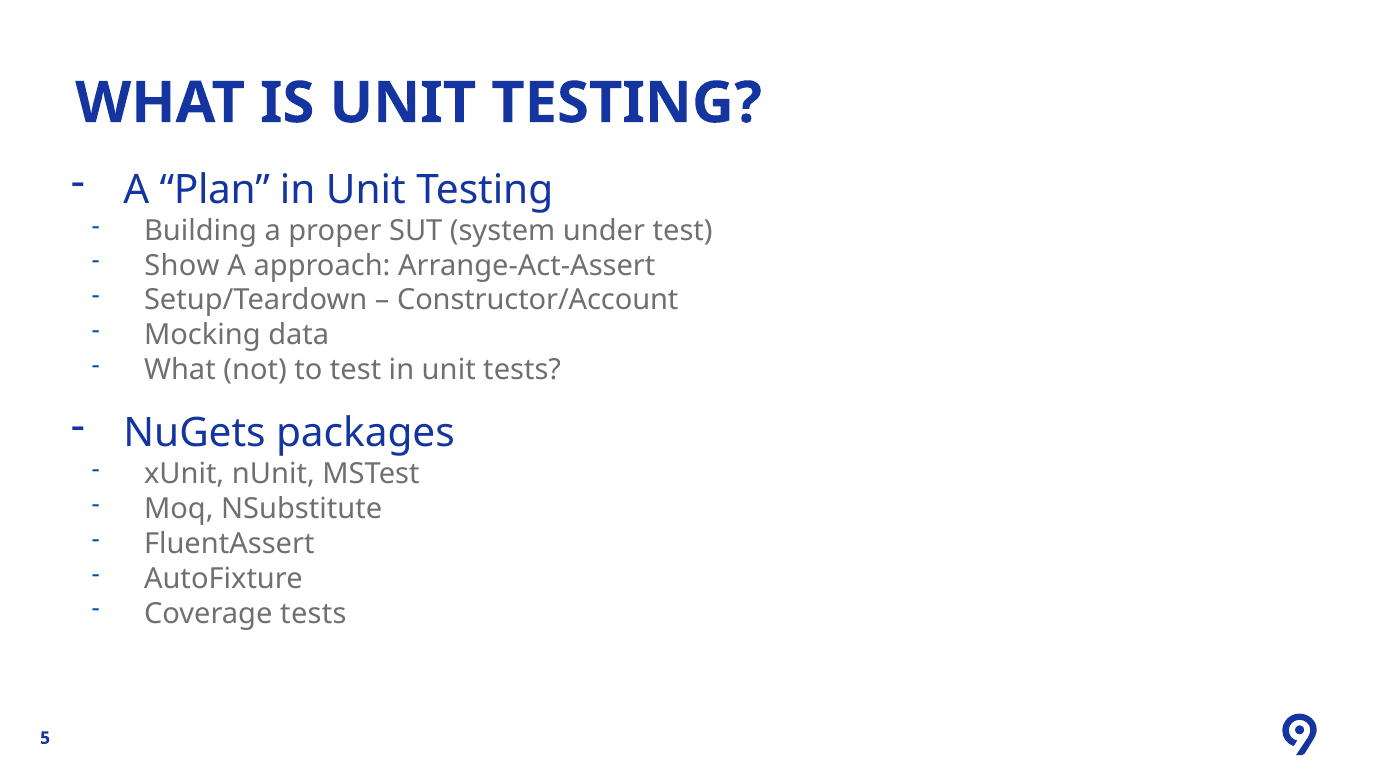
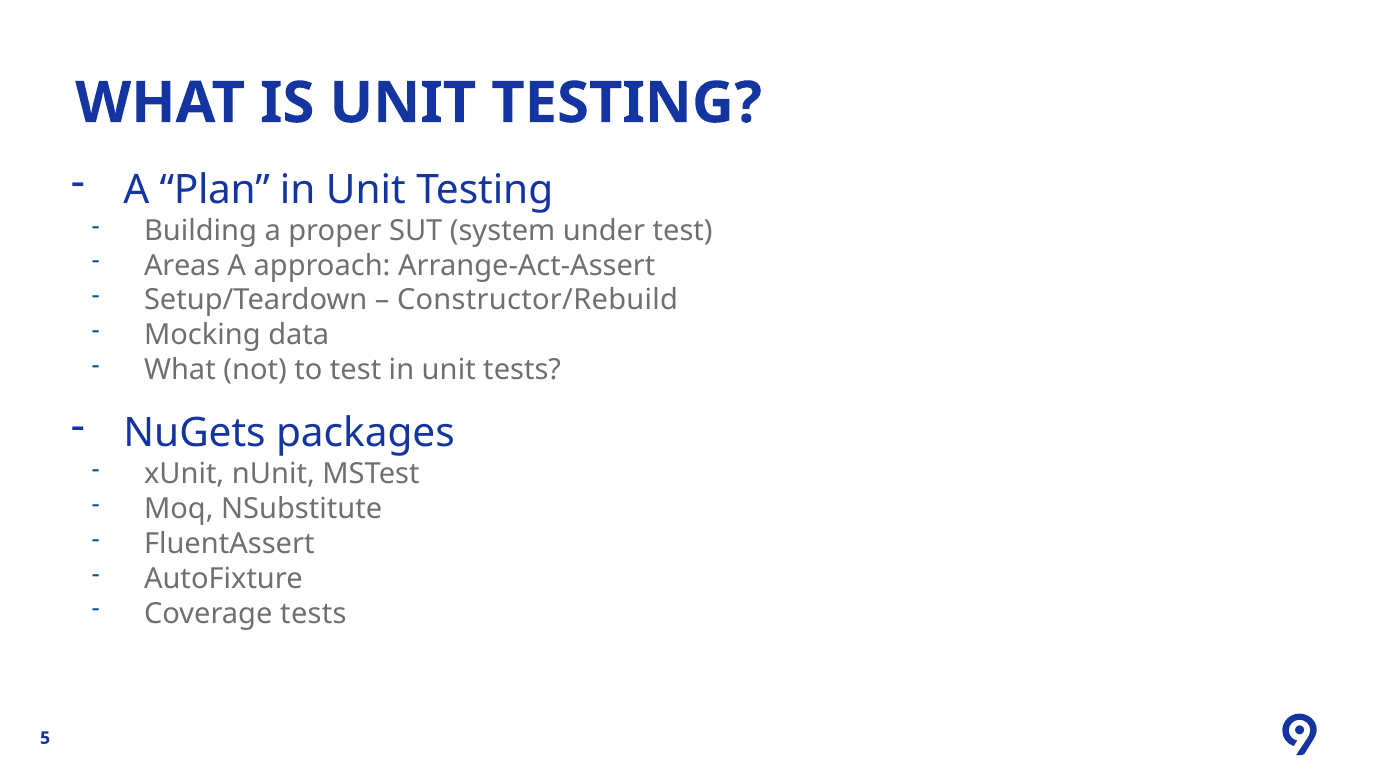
Show: Show -> Areas
Constructor/Account: Constructor/Account -> Constructor/Rebuild
